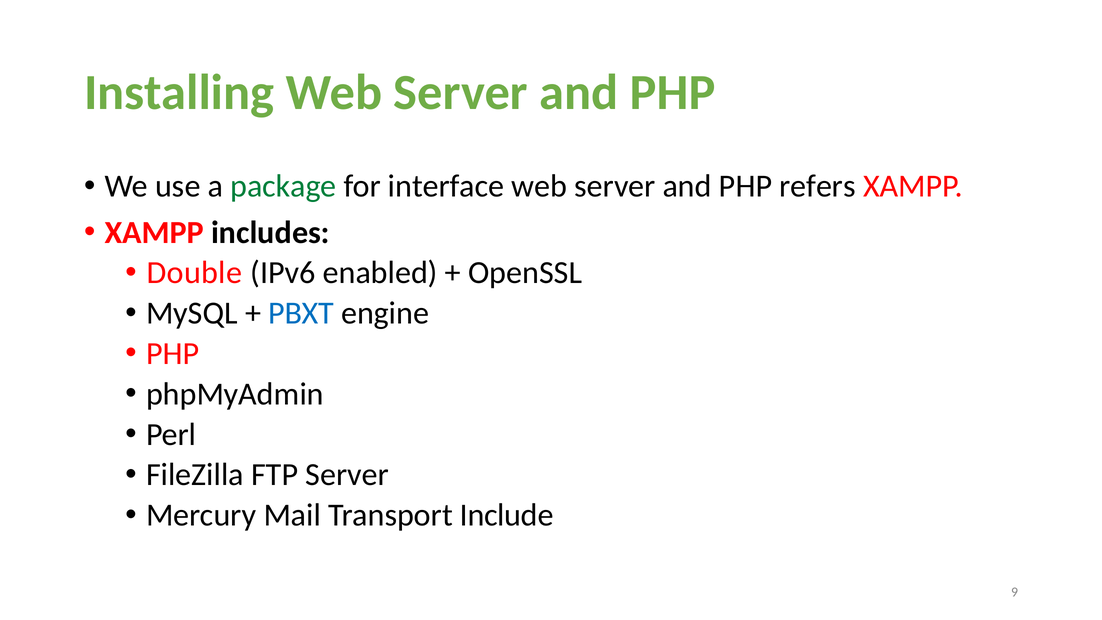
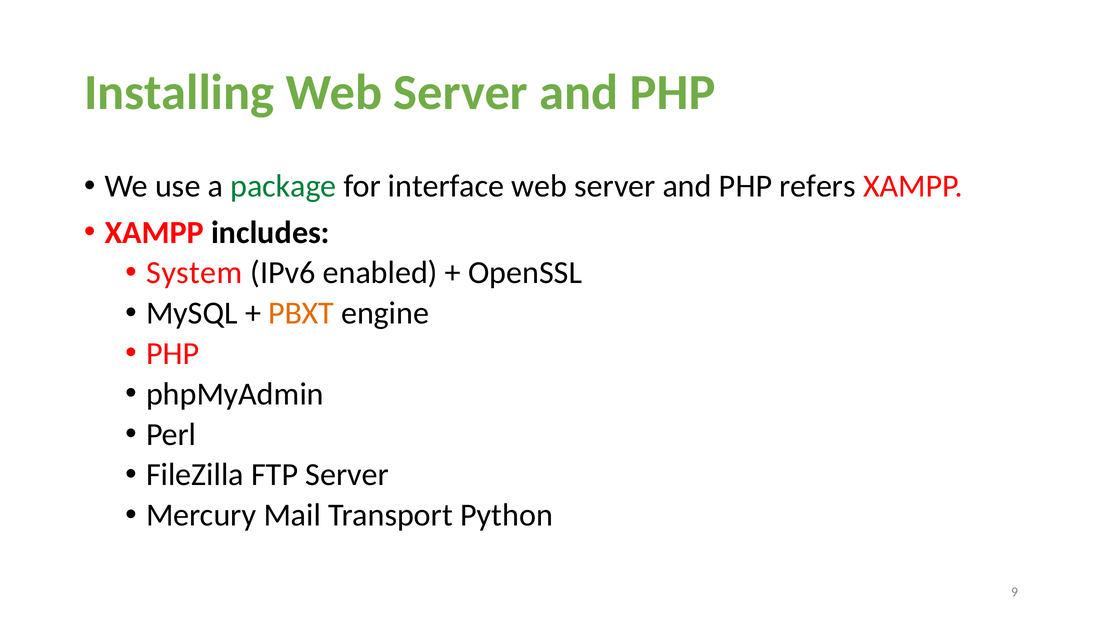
Double: Double -> System
PBXT colour: blue -> orange
Include: Include -> Python
